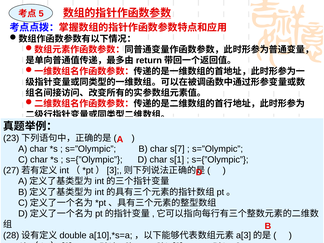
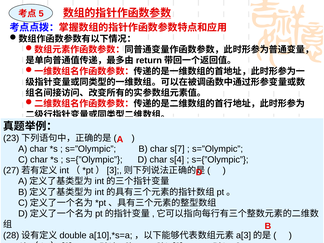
s[1: s[1 -> s[4
